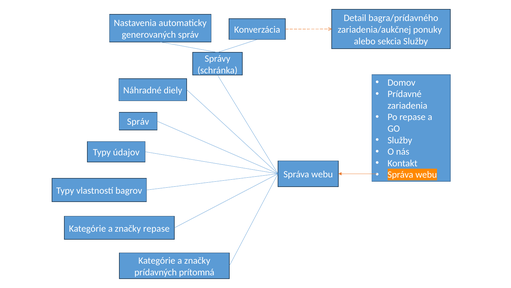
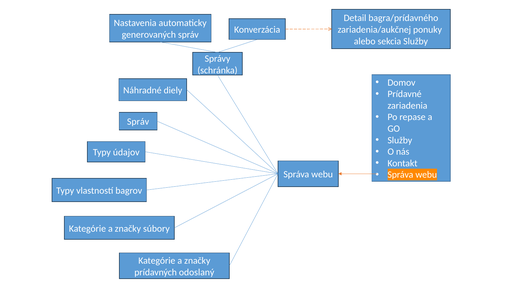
značky repase: repase -> súbory
prítomná: prítomná -> odoslaný
